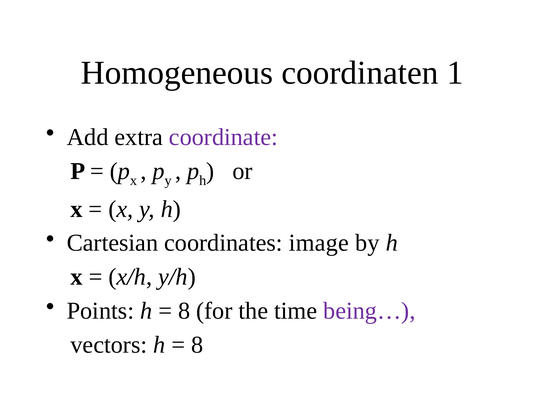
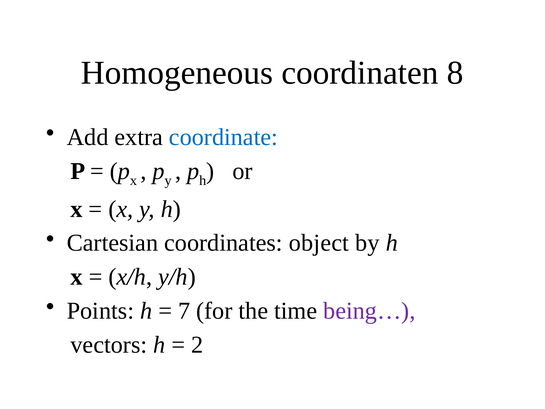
1: 1 -> 8
coordinate colour: purple -> blue
image: image -> object
8 at (184, 311): 8 -> 7
8 at (197, 345): 8 -> 2
